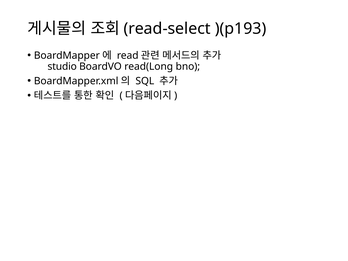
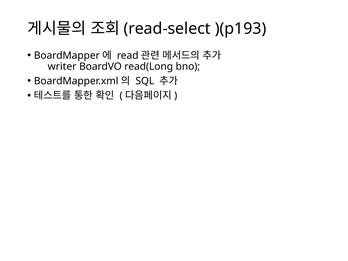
studio: studio -> writer
